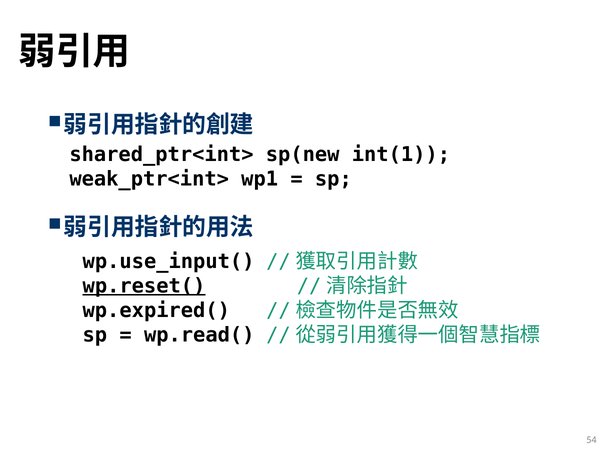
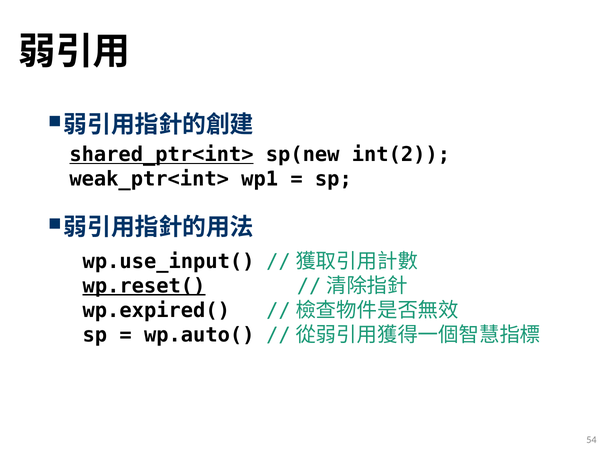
shared_ptr<int> underline: none -> present
int(1: int(1 -> int(2
wp.read(: wp.read( -> wp.auto(
